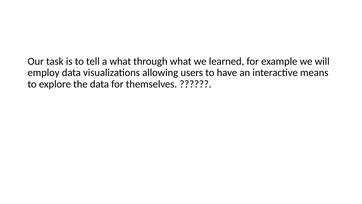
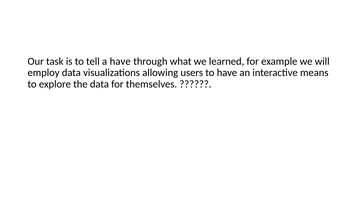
a what: what -> have
